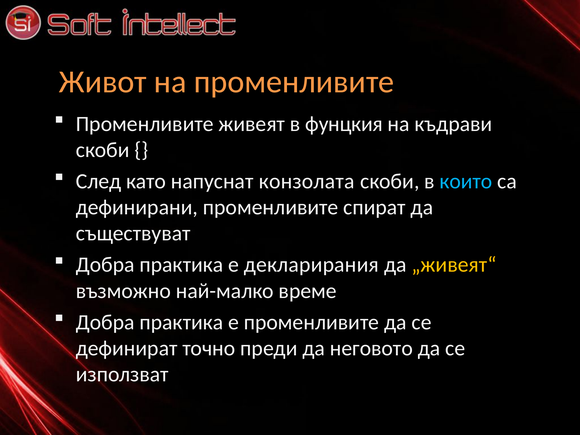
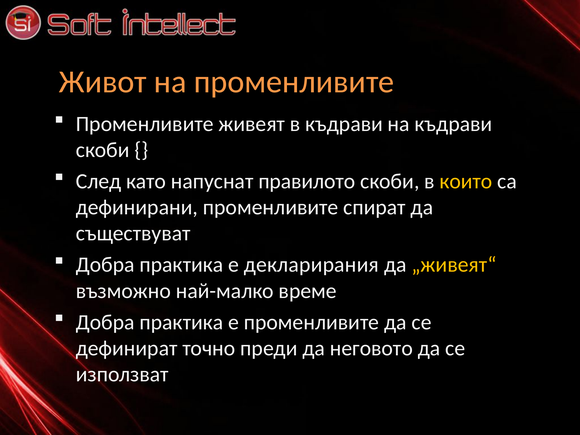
в фунцкия: фунцкия -> къдрави
конзолата: конзолата -> правилото
които colour: light blue -> yellow
